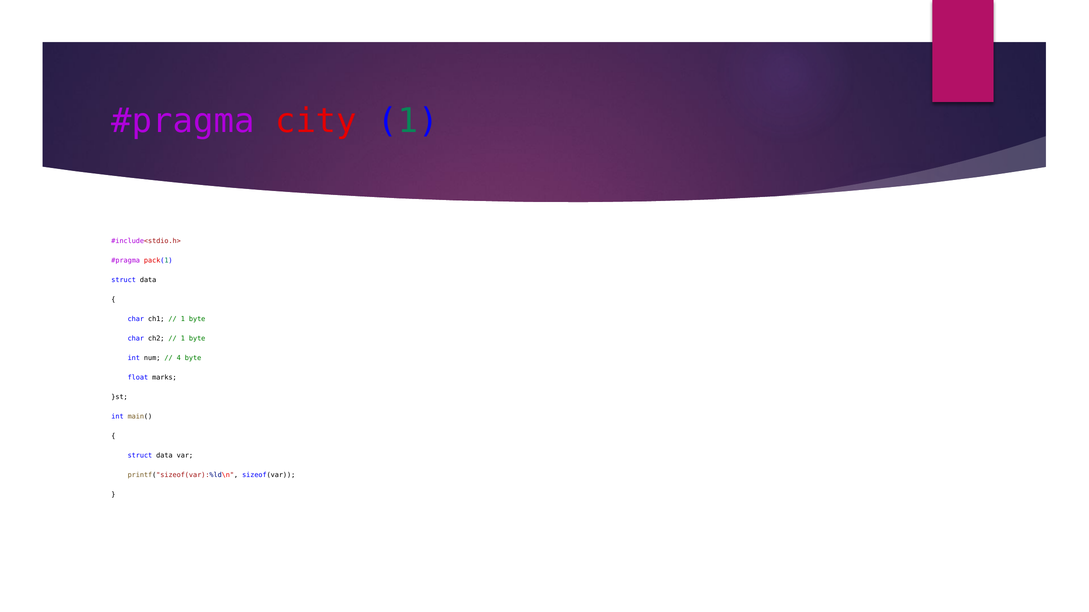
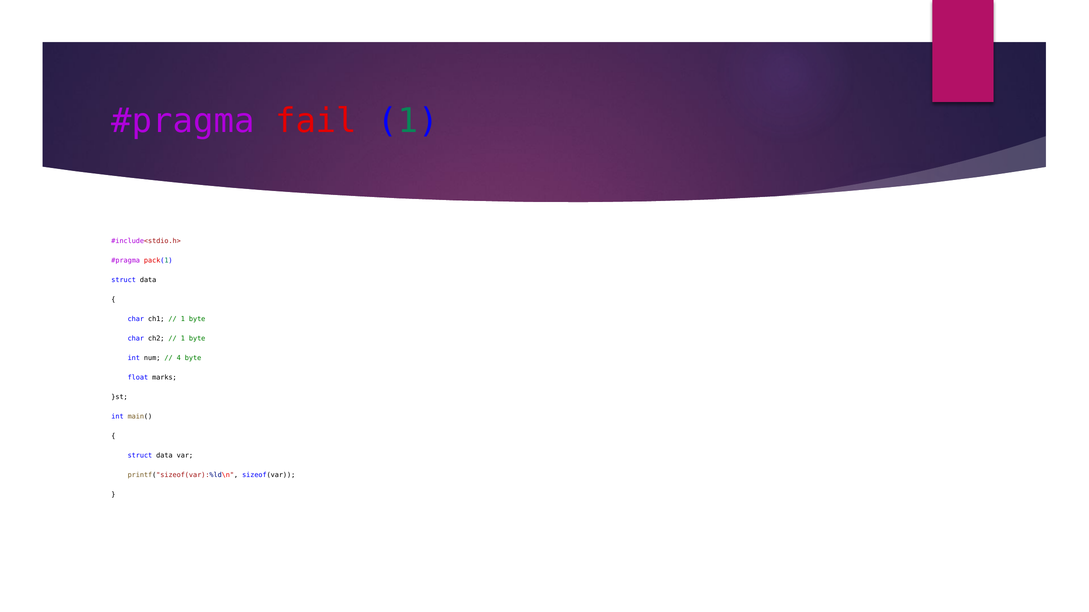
city: city -> fail
